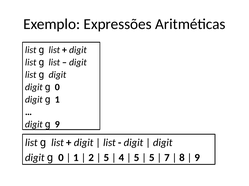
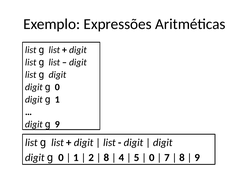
5 at (106, 158): 5 -> 8
5 at (152, 158): 5 -> 0
